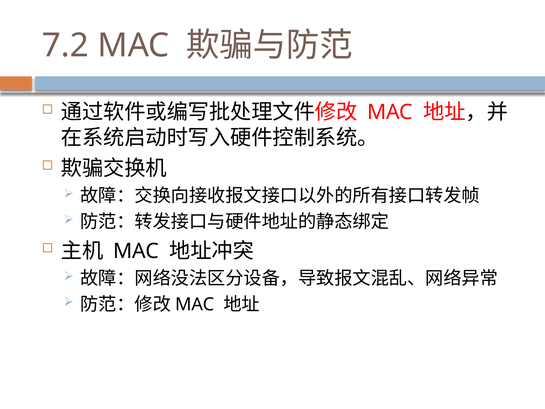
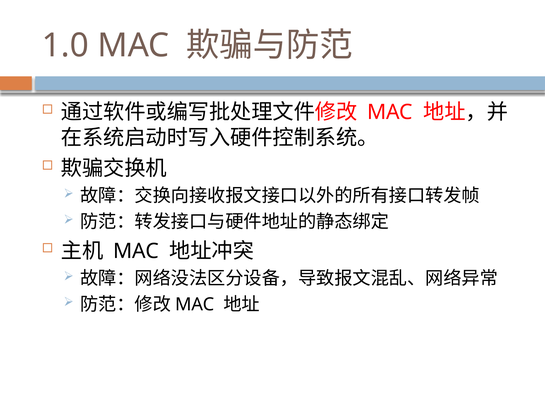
7.2: 7.2 -> 1.0
